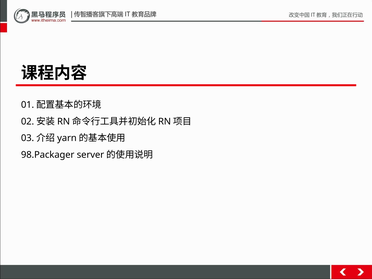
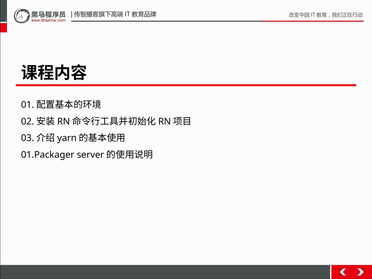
98.Packager: 98.Packager -> 01.Packager
